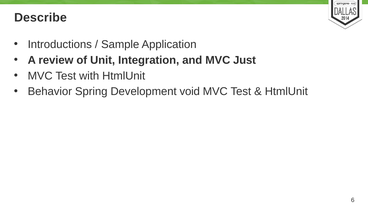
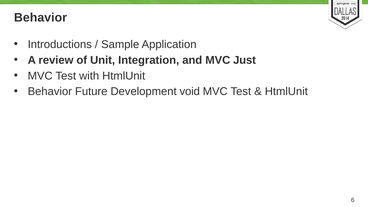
Describe at (40, 17): Describe -> Behavior
Spring: Spring -> Future
